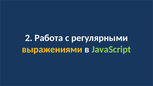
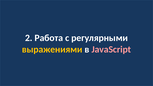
JavaScript colour: light green -> pink
